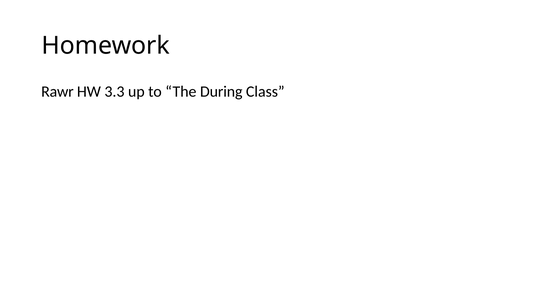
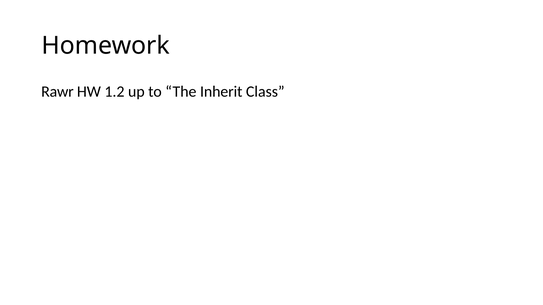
3.3: 3.3 -> 1.2
During: During -> Inherit
